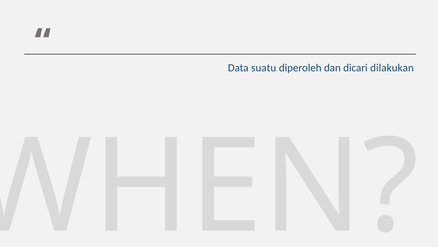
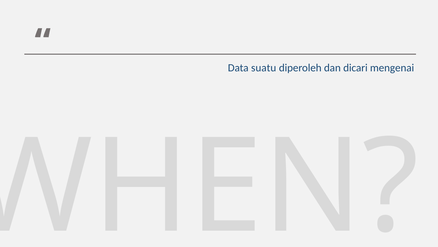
dilakukan: dilakukan -> mengenai
